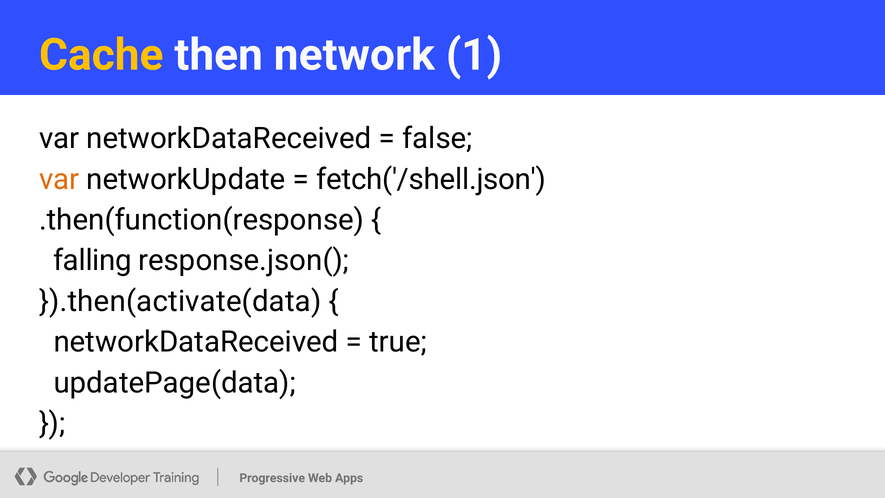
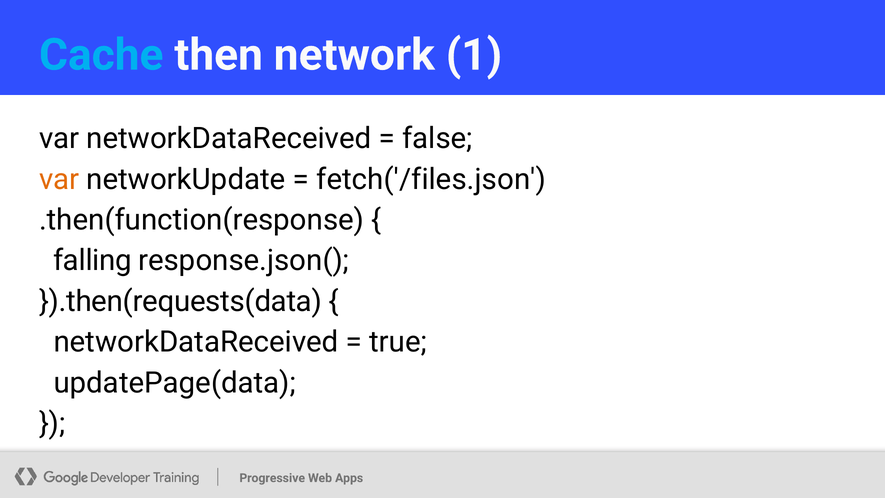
Cache colour: yellow -> light blue
fetch('/shell.json: fetch('/shell.json -> fetch('/files.json
}).then(activate(data: }).then(activate(data -> }).then(requests(data
